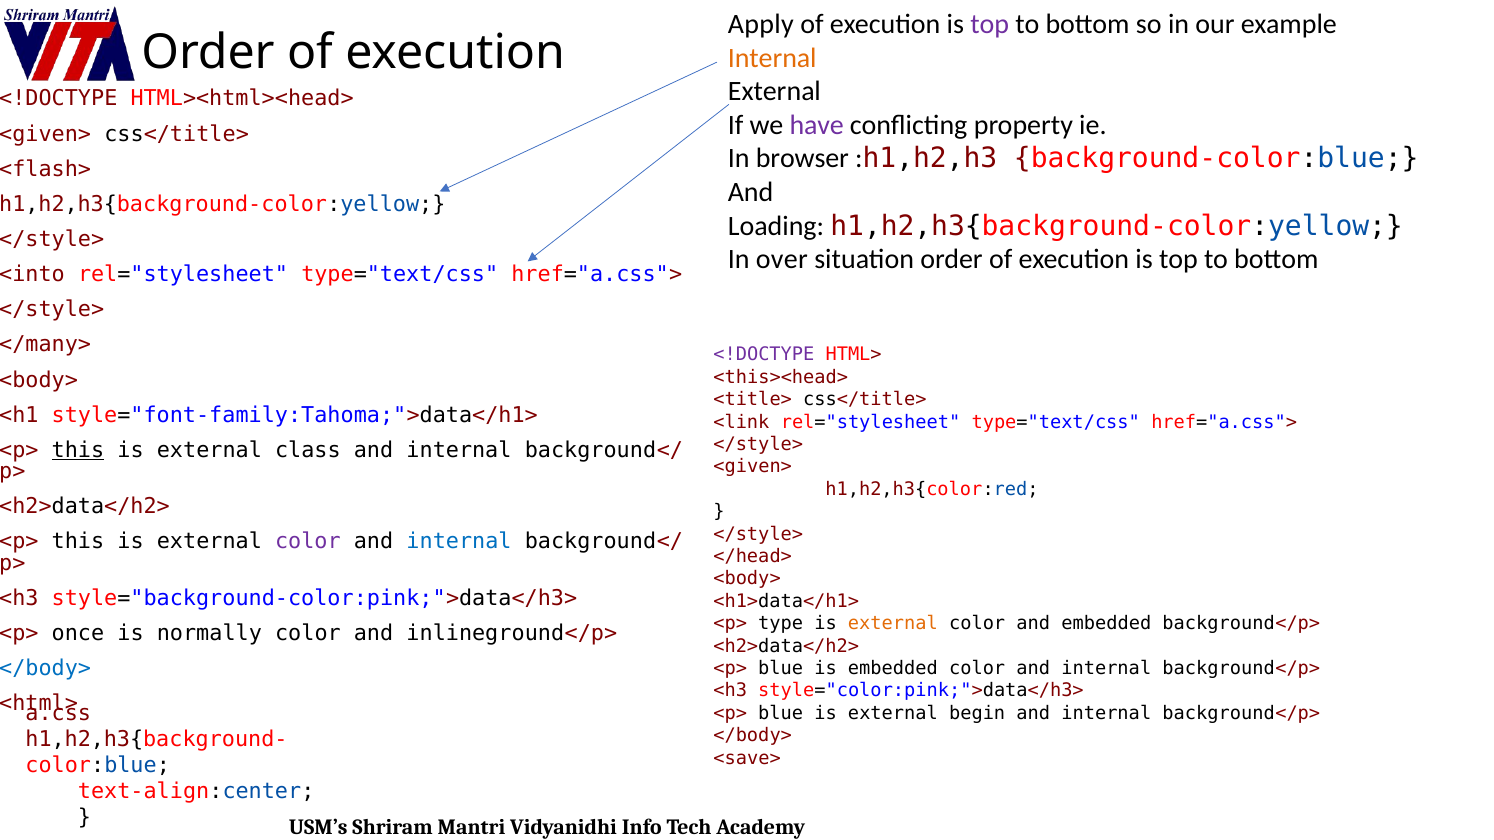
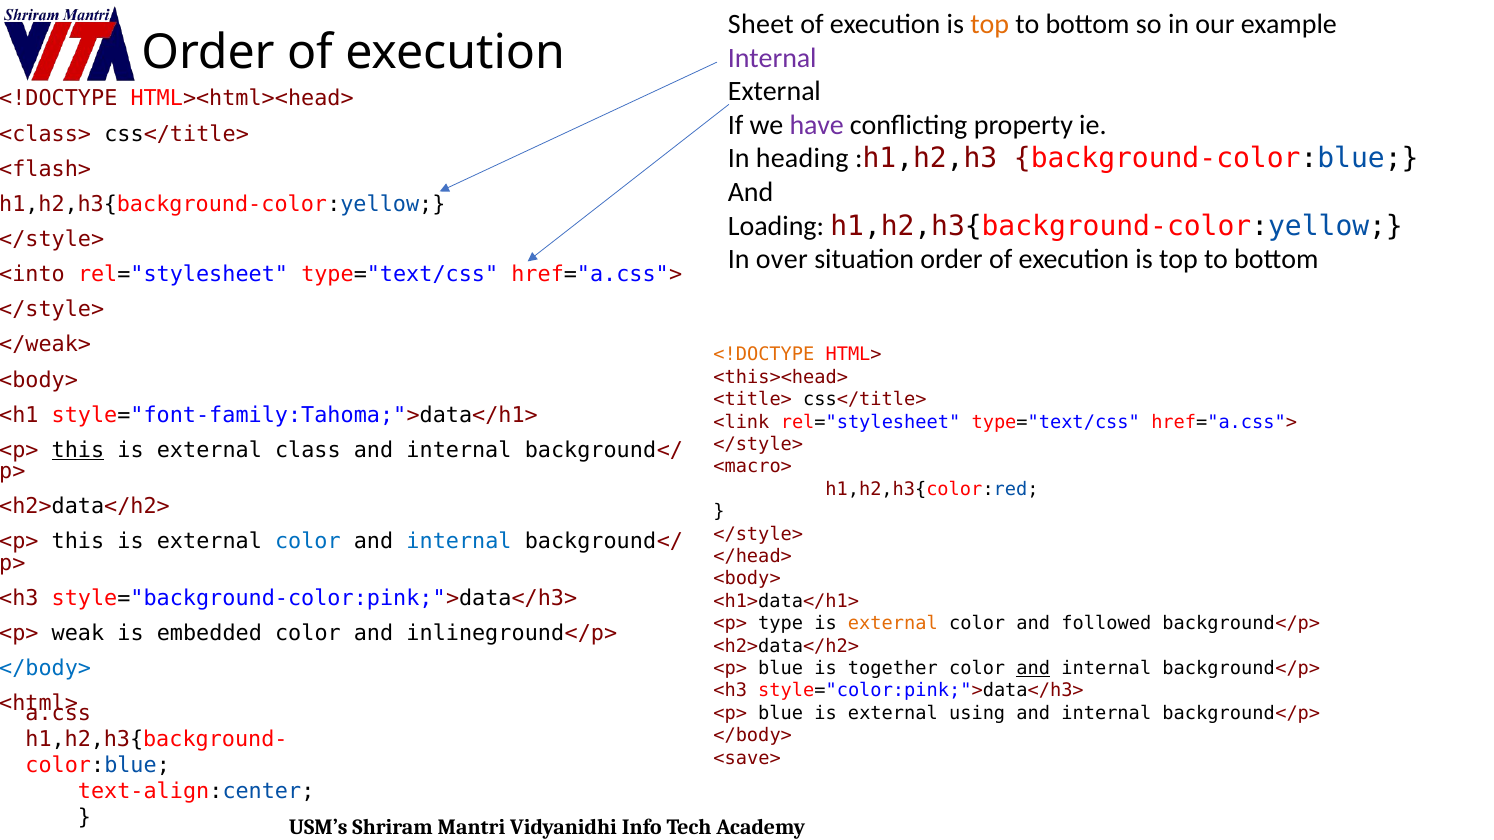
Apply: Apply -> Sheet
top at (990, 24) colour: purple -> orange
Internal at (772, 58) colour: orange -> purple
<given> at (45, 134): <given> -> <class>
browser: browser -> heading
</many>: </many> -> </weak>
<!DOCTYPE at (764, 355) colour: purple -> orange
<given> at (753, 467): <given> -> <macro>
color at (308, 542) colour: purple -> blue
and embedded: embedded -> followed
once: once -> weak
normally: normally -> embedded
is embedded: embedded -> together
and at (1033, 669) underline: none -> present
begin: begin -> using
